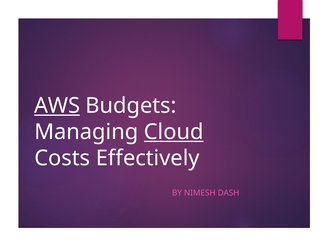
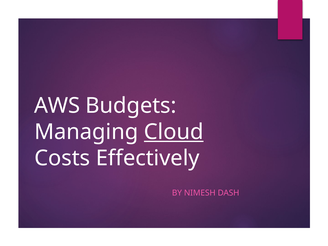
AWS underline: present -> none
